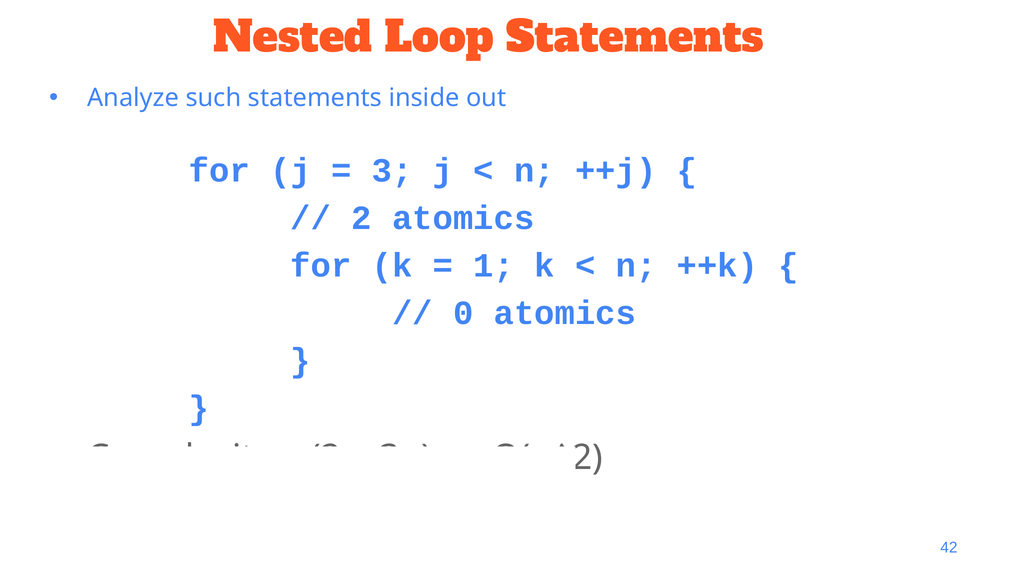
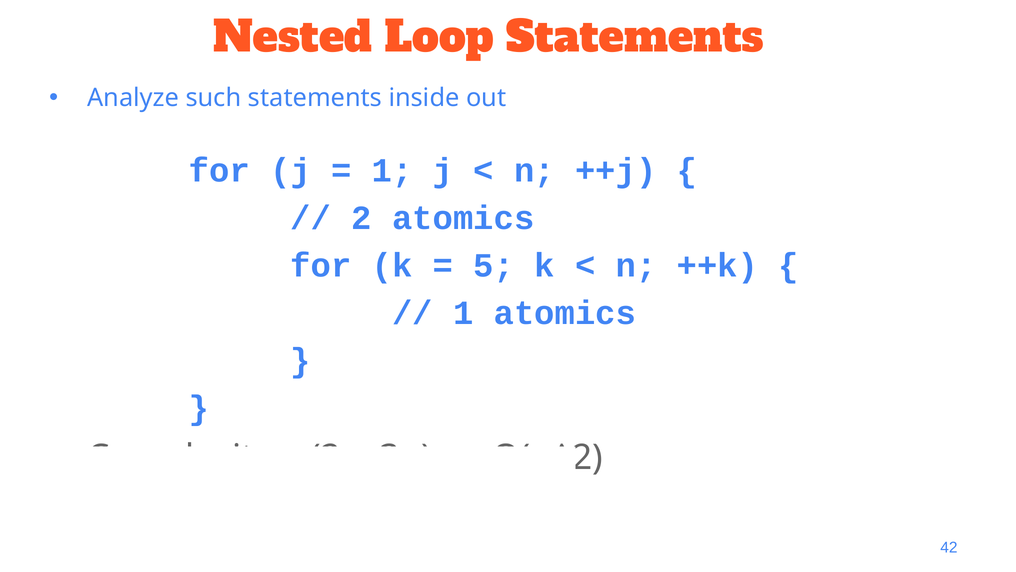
3 at (392, 171): 3 -> 1
1: 1 -> 5
0 at (463, 313): 0 -> 1
